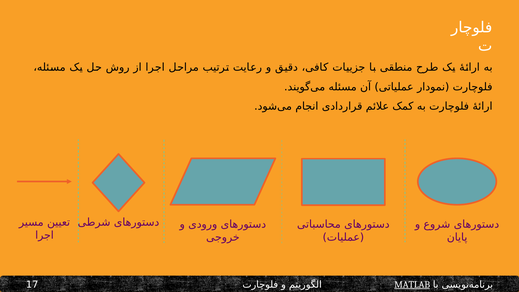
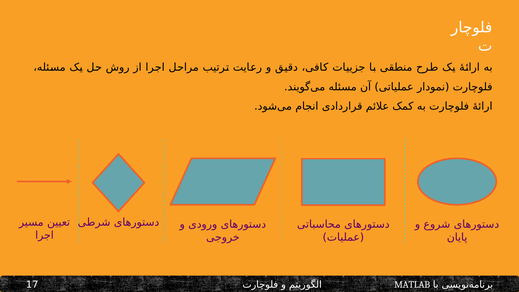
MATLAB underline: present -> none
